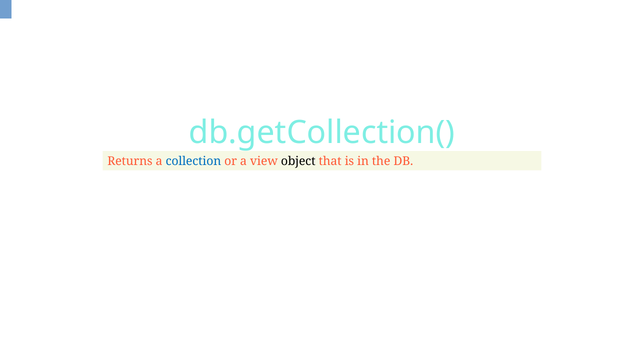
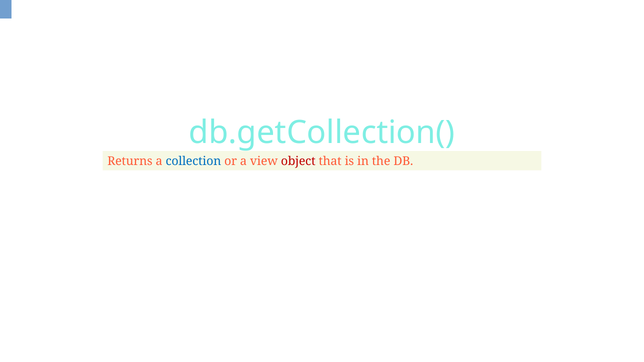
object colour: black -> red
